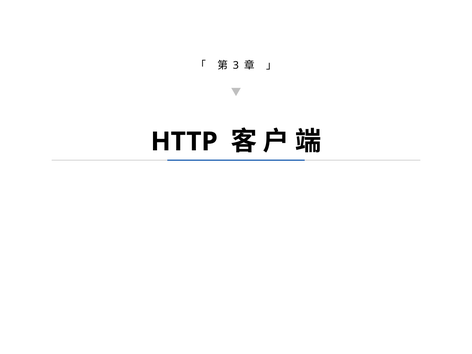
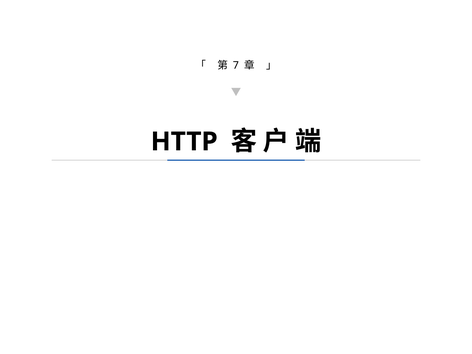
3: 3 -> 7
